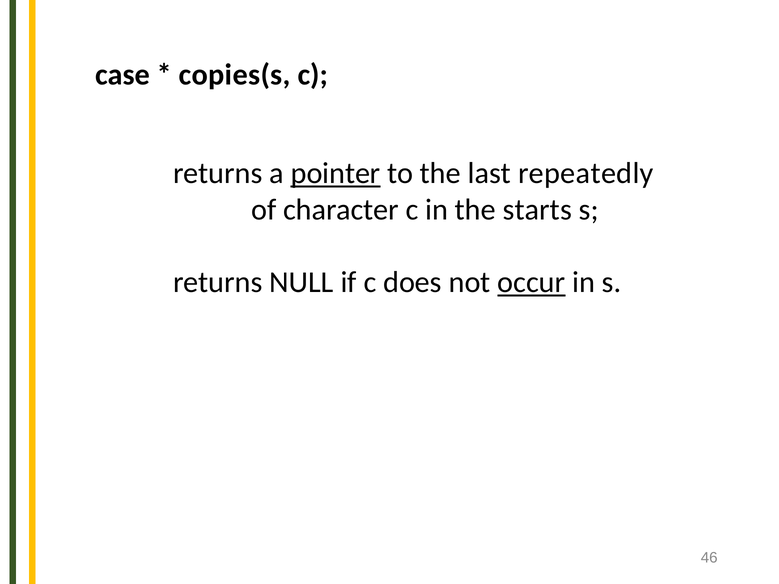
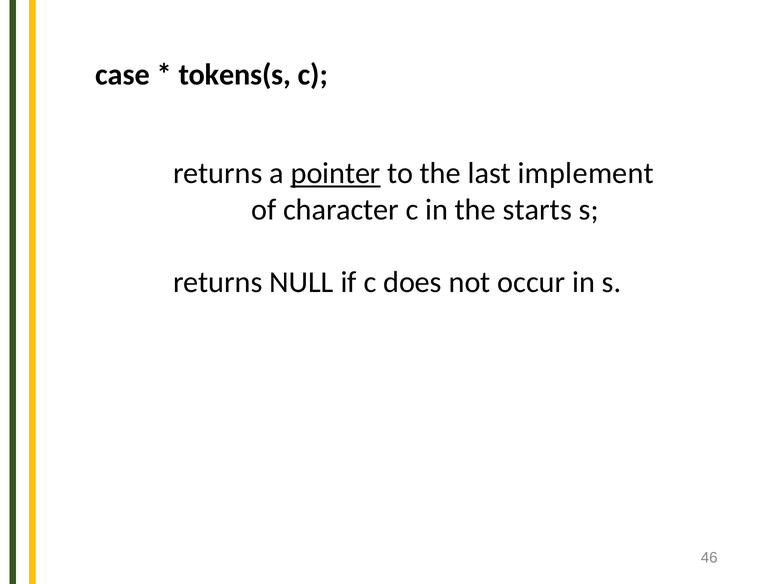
copies(s: copies(s -> tokens(s
repeatedly: repeatedly -> implement
occur underline: present -> none
